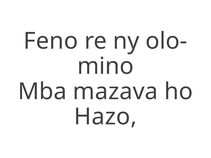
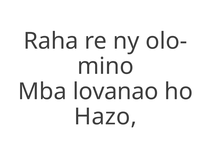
Feno: Feno -> Raha
mazava: mazava -> lovanao
